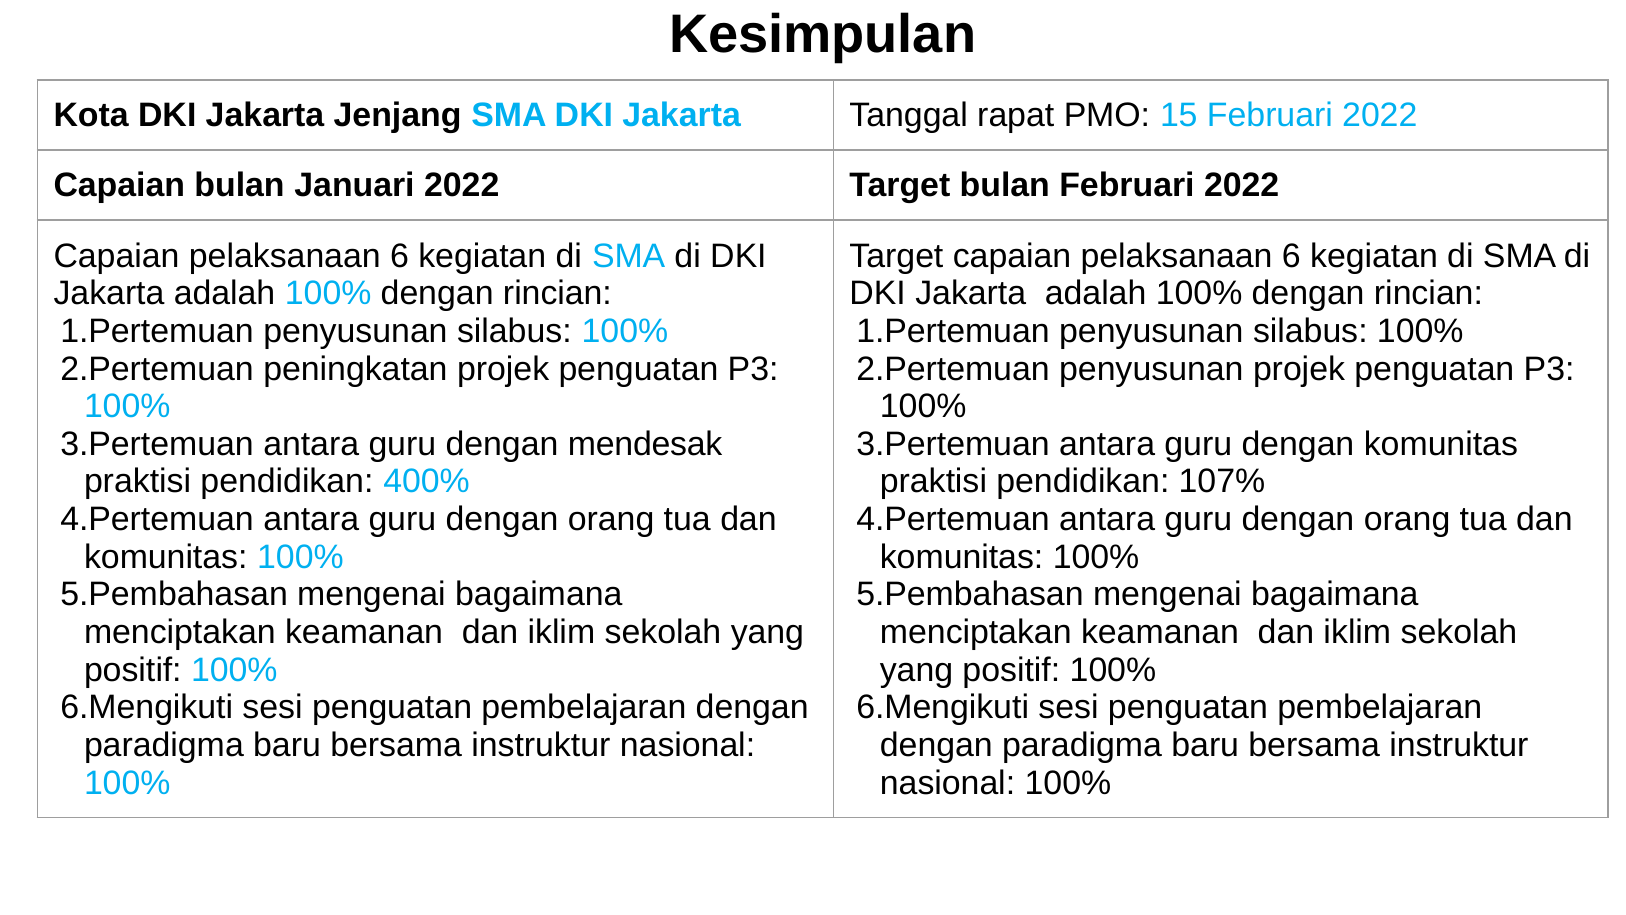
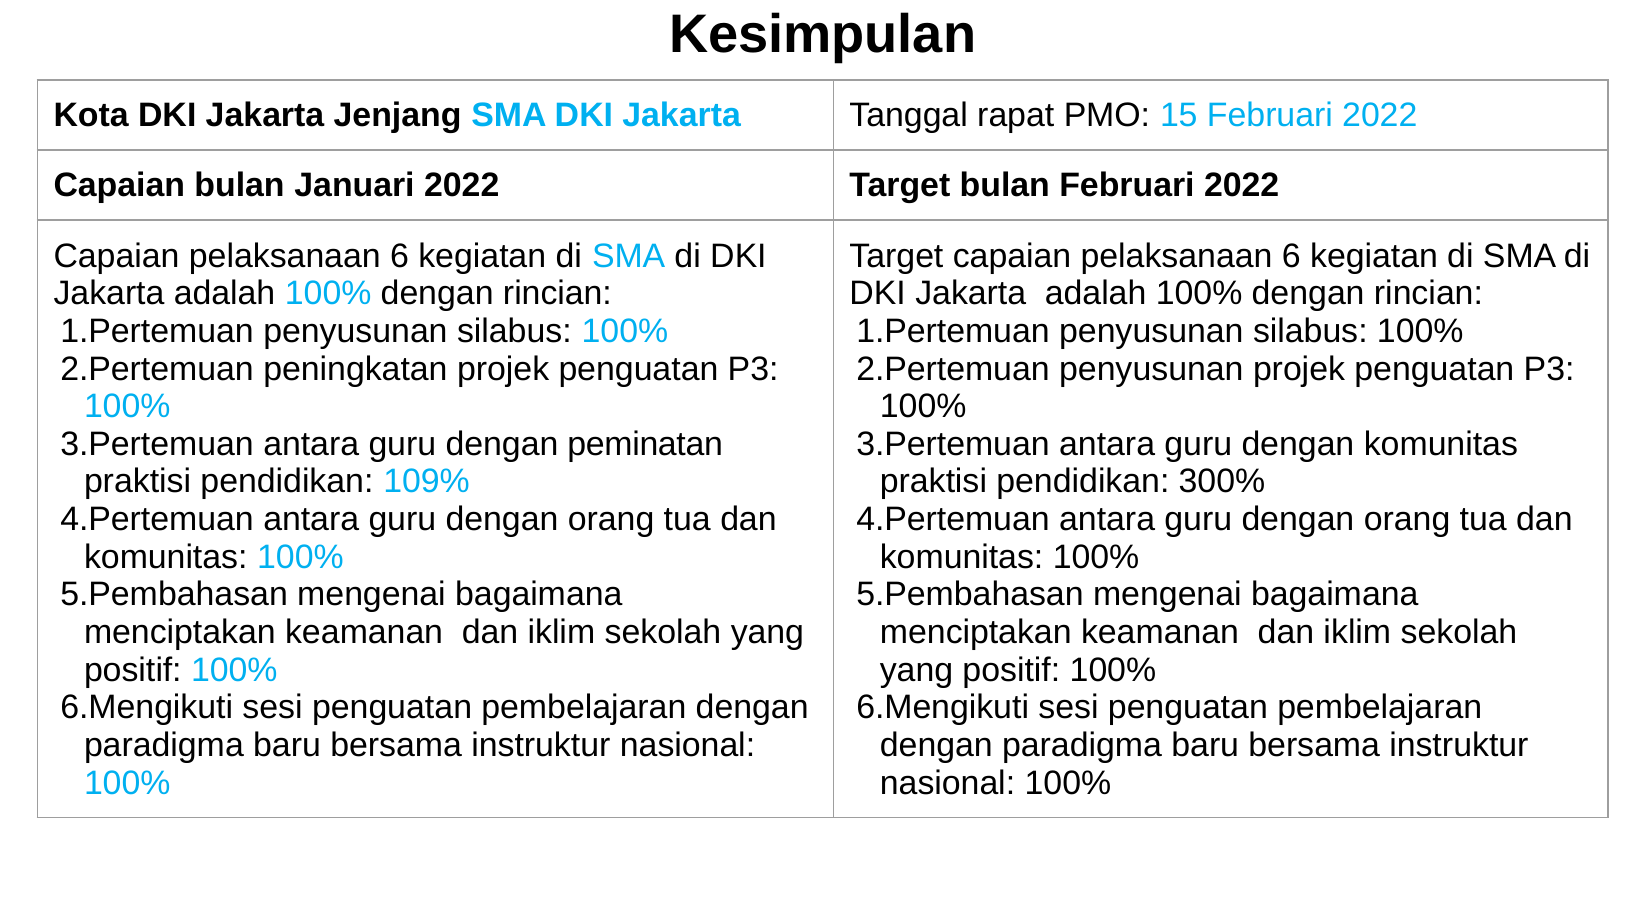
mendesak: mendesak -> peminatan
400%: 400% -> 109%
107%: 107% -> 300%
